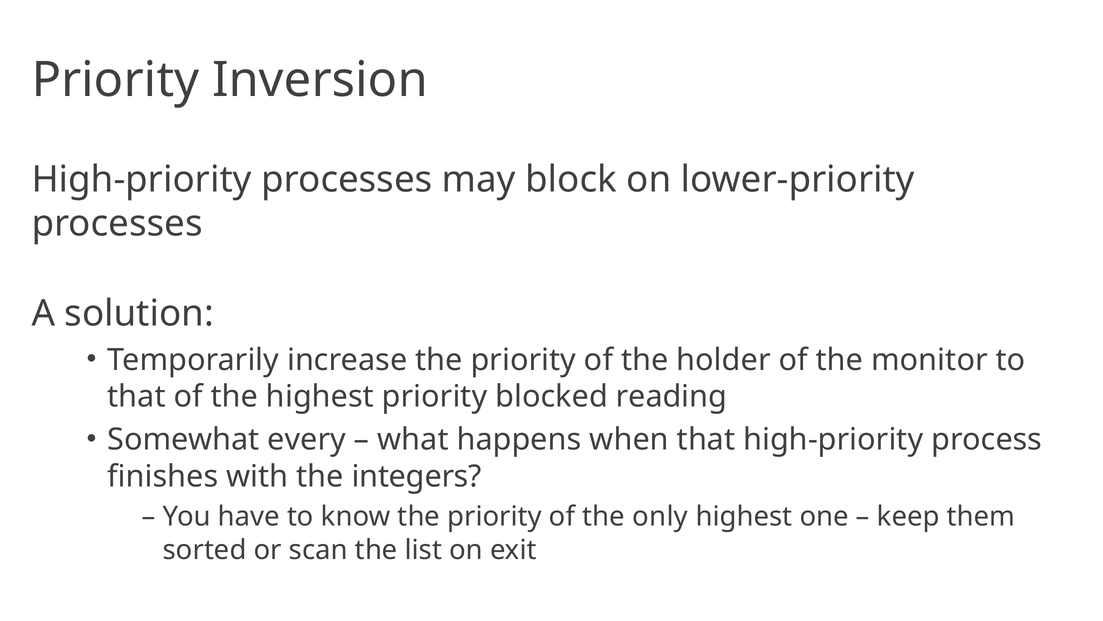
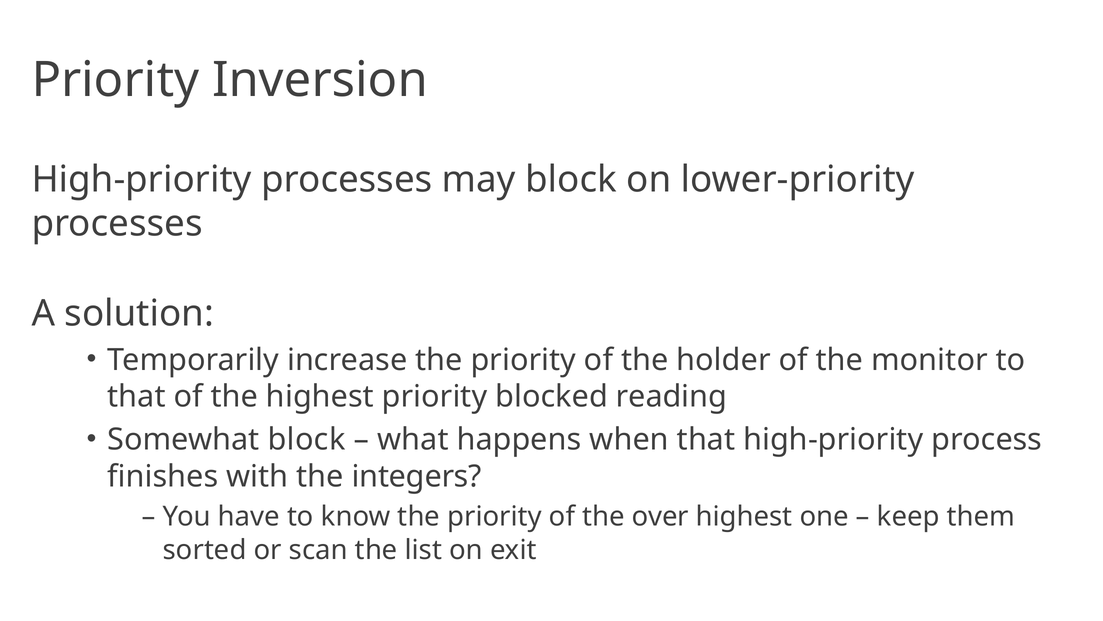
Somewhat every: every -> block
only: only -> over
